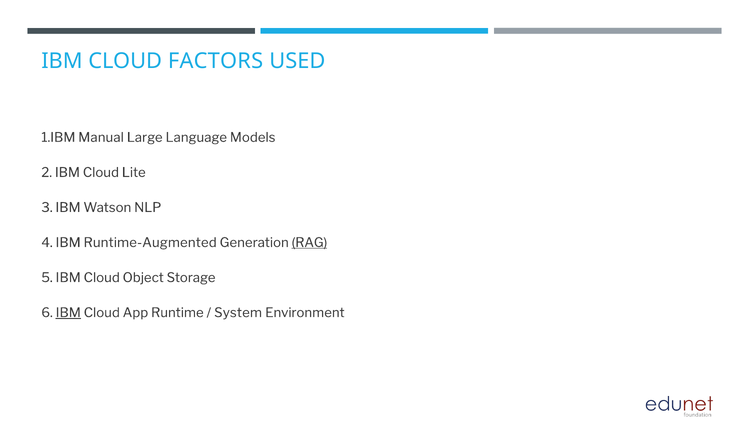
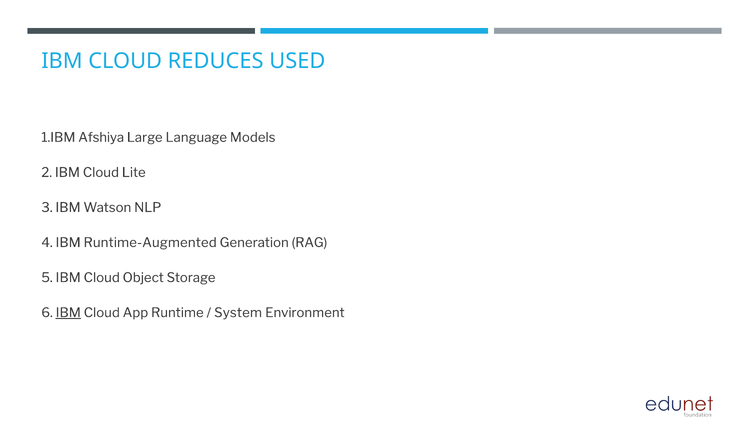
FACTORS: FACTORS -> REDUCES
Manual: Manual -> Afshiya
RAG underline: present -> none
